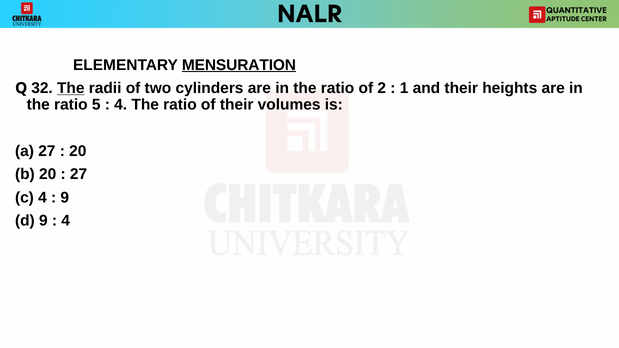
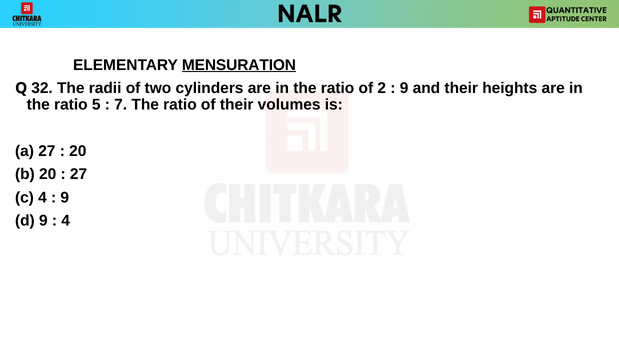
The at (71, 88) underline: present -> none
1 at (404, 88): 1 -> 9
4 at (121, 105): 4 -> 7
